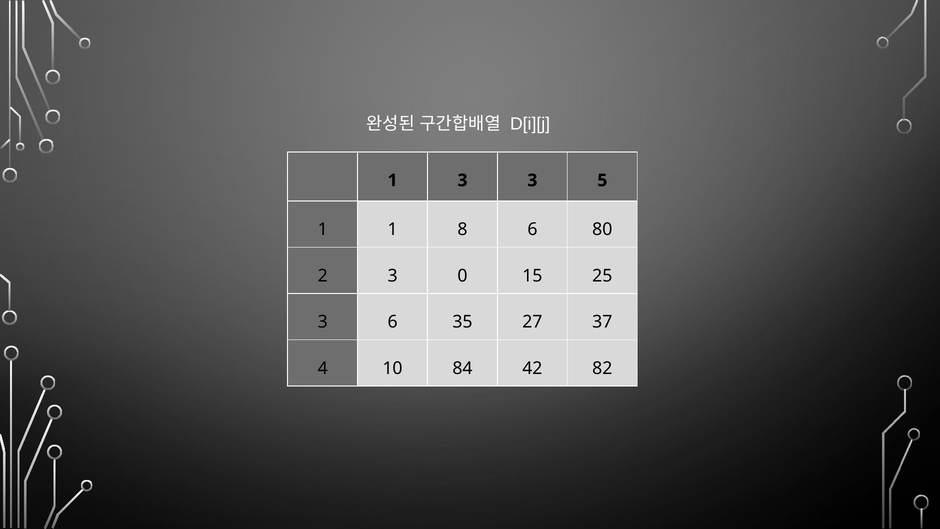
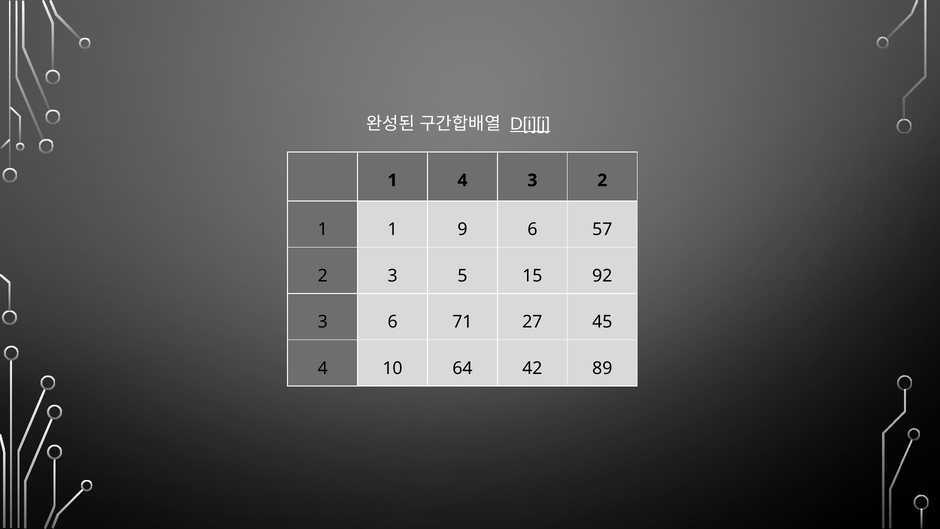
D[i][j underline: none -> present
1 3: 3 -> 4
3 5: 5 -> 2
8: 8 -> 9
80: 80 -> 57
0: 0 -> 5
25: 25 -> 92
35: 35 -> 71
37: 37 -> 45
84: 84 -> 64
82: 82 -> 89
